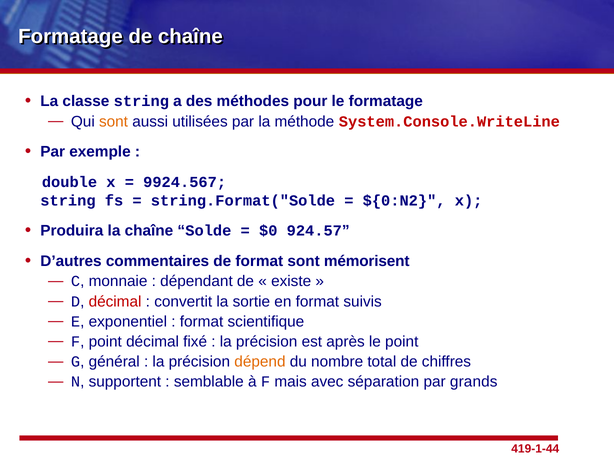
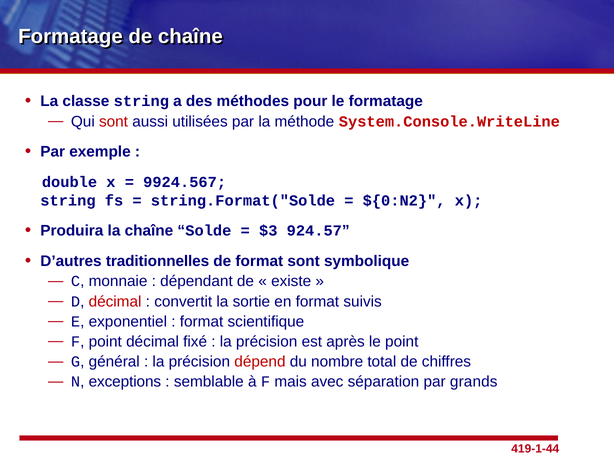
sont at (114, 122) colour: orange -> red
$0: $0 -> $3
commentaires: commentaires -> traditionnelles
mémorisent: mémorisent -> symbolique
dépend colour: orange -> red
supportent: supportent -> exceptions
